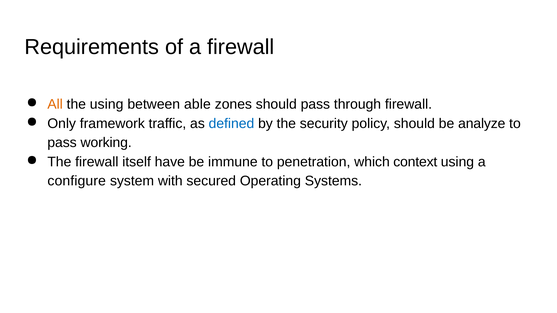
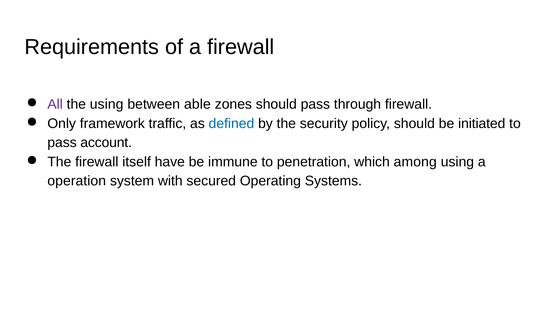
All colour: orange -> purple
analyze: analyze -> initiated
working: working -> account
context: context -> among
configure: configure -> operation
